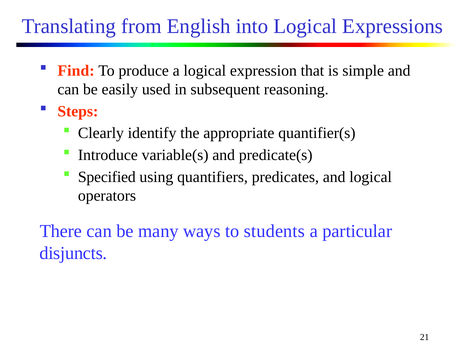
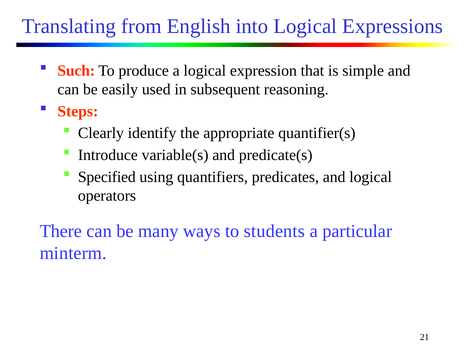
Find: Find -> Such
disjuncts: disjuncts -> minterm
